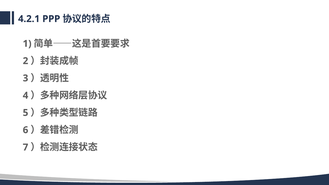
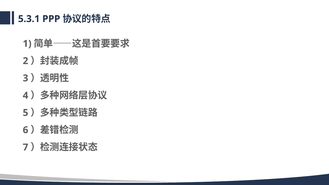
4.2.1: 4.2.1 -> 5.3.1
